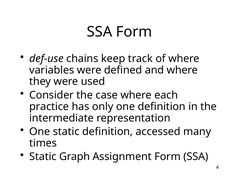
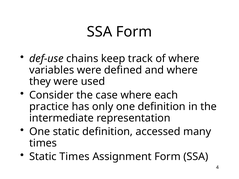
Static Graph: Graph -> Times
